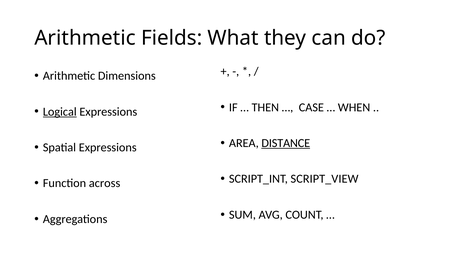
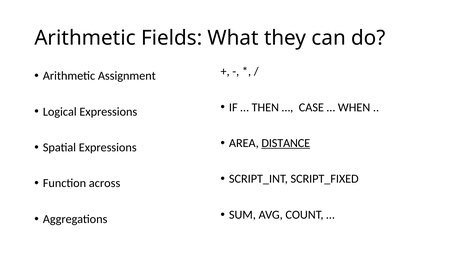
Dimensions: Dimensions -> Assignment
Logical underline: present -> none
SCRIPT_VIEW: SCRIPT_VIEW -> SCRIPT_FIXED
